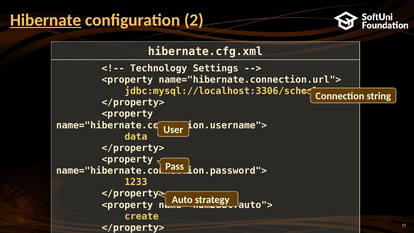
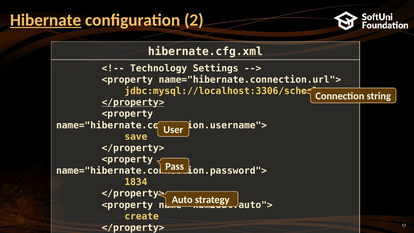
</property> at (133, 102) underline: none -> present
data: data -> save
1233: 1233 -> 1834
